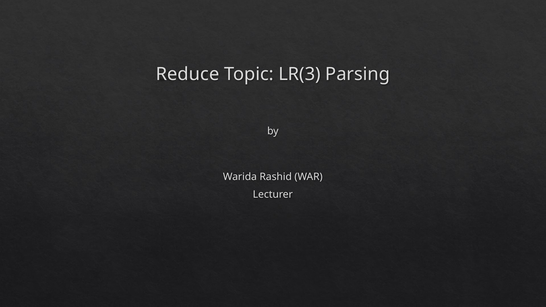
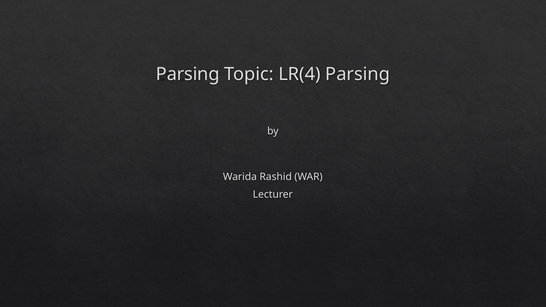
Reduce at (188, 74): Reduce -> Parsing
LR(3: LR(3 -> LR(4
